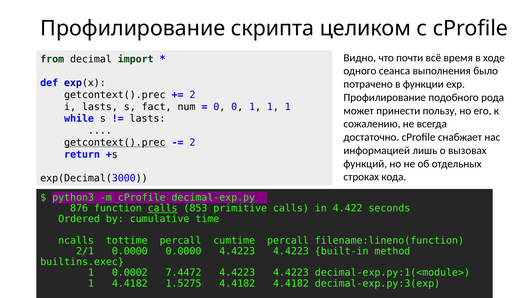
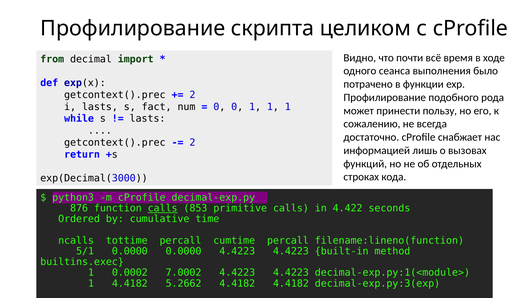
getcontext().prec at (115, 142) underline: present -> none
2/1: 2/1 -> 5/1
7.4472: 7.4472 -> 7.0002
1.5275: 1.5275 -> 5.2662
